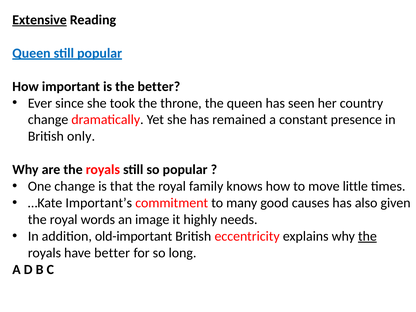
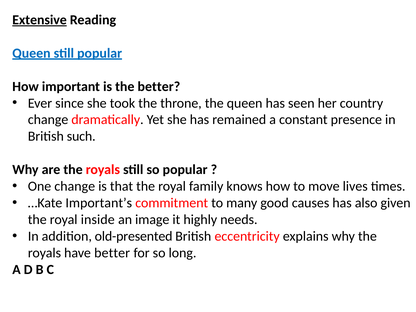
only: only -> such
little: little -> lives
words: words -> inside
old-important: old-important -> old-presented
the at (367, 236) underline: present -> none
